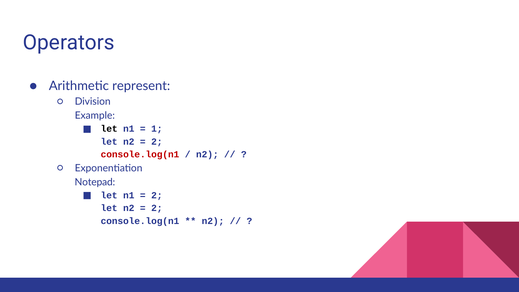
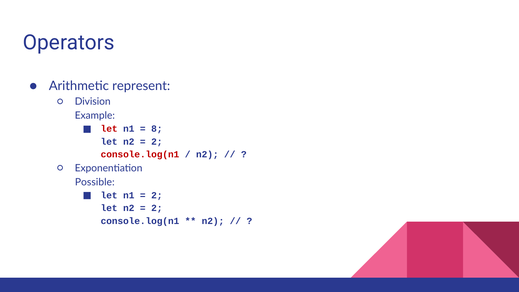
let at (109, 129) colour: black -> red
1: 1 -> 8
Notepad: Notepad -> Possible
